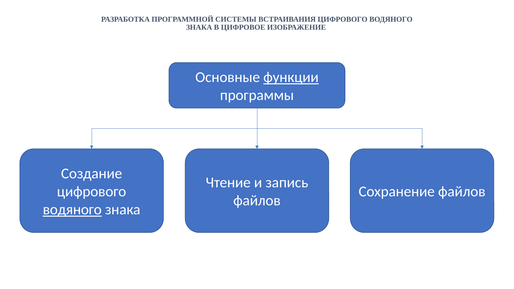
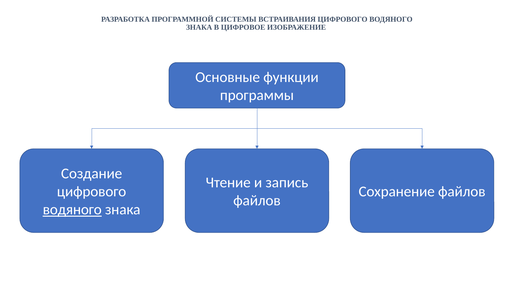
функции underline: present -> none
